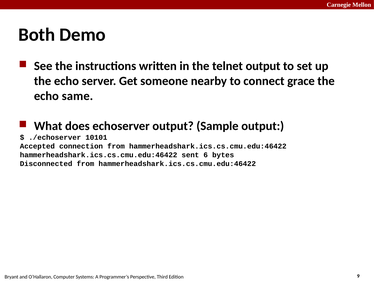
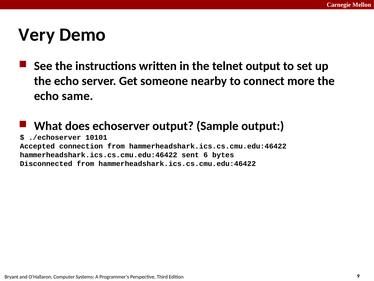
Both: Both -> Very
grace: grace -> more
